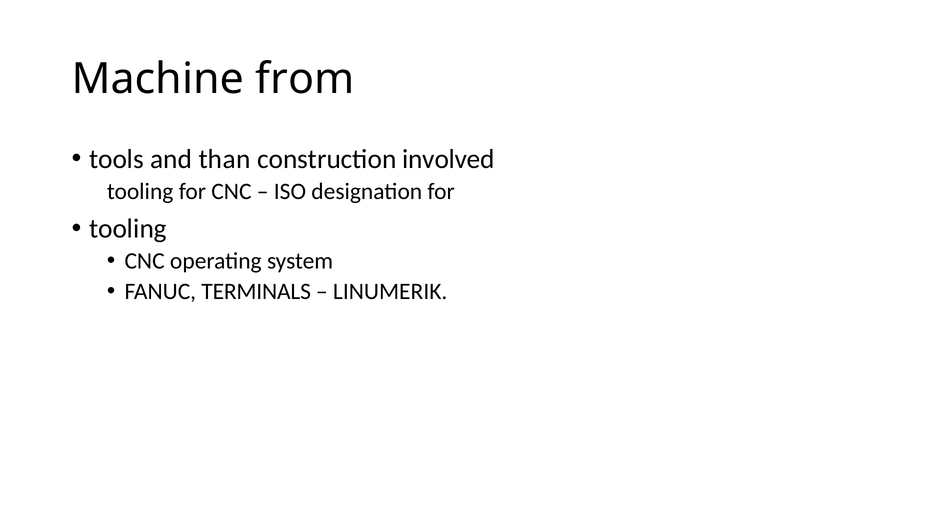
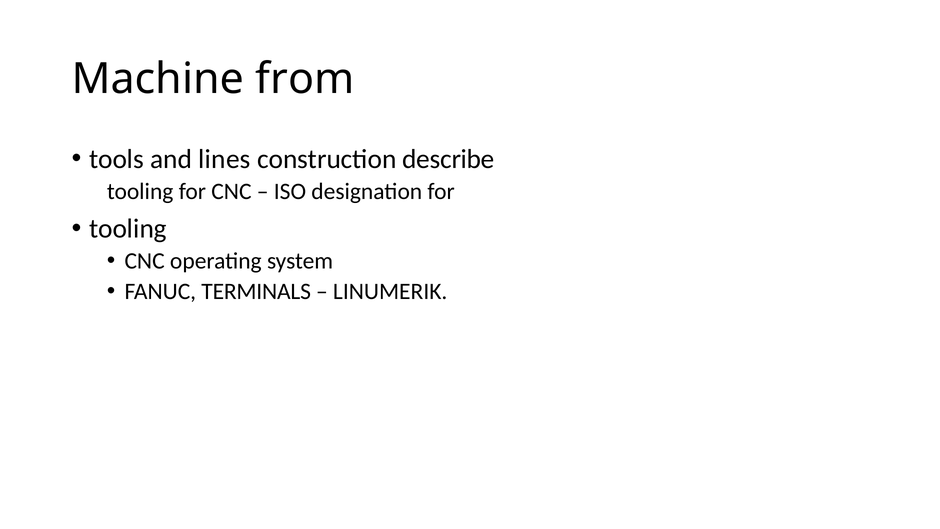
than: than -> lines
involved: involved -> describe
